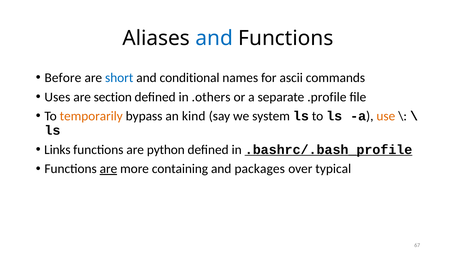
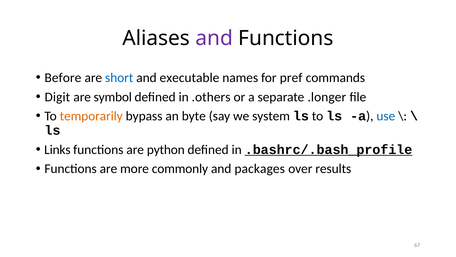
and at (214, 38) colour: blue -> purple
conditional: conditional -> executable
ascii: ascii -> pref
Uses: Uses -> Digit
section: section -> symbol
.profile: .profile -> .longer
kind: kind -> byte
use colour: orange -> blue
are at (108, 168) underline: present -> none
containing: containing -> commonly
typical: typical -> results
